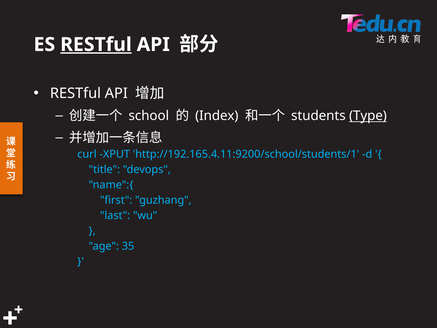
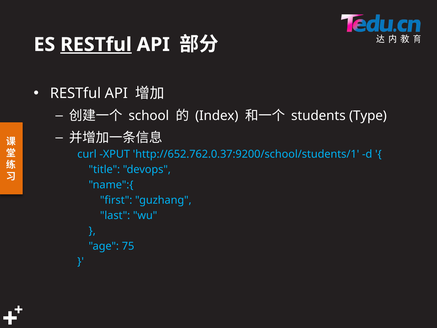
Type underline: present -> none
http://192.165.4.11:9200/school/students/1: http://192.165.4.11:9200/school/students/1 -> http://652.762.0.37:9200/school/students/1
35: 35 -> 75
